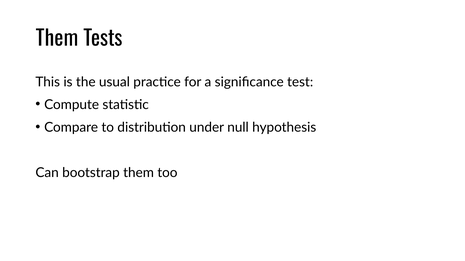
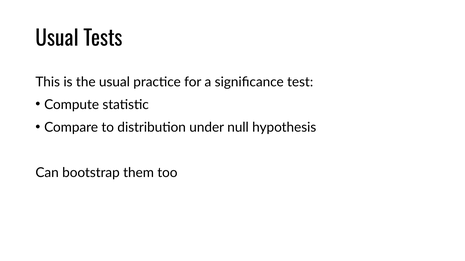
Them at (57, 39): Them -> Usual
